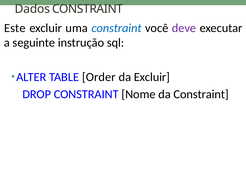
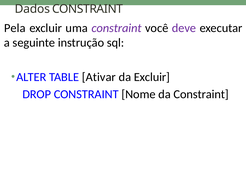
Este: Este -> Pela
constraint at (116, 28) colour: blue -> purple
Order: Order -> Ativar
